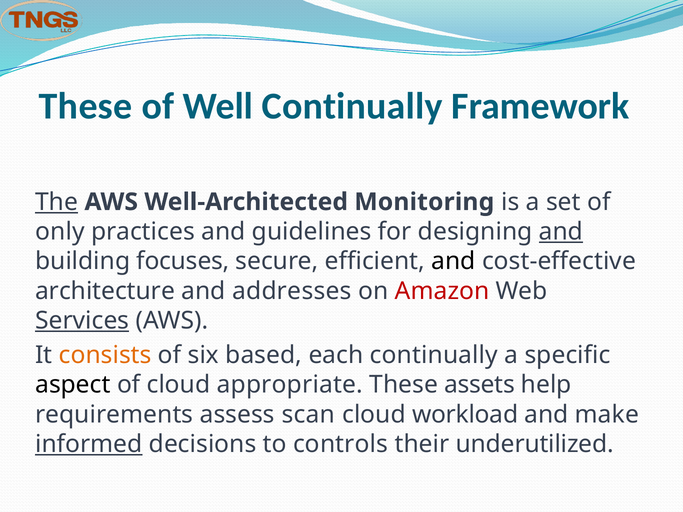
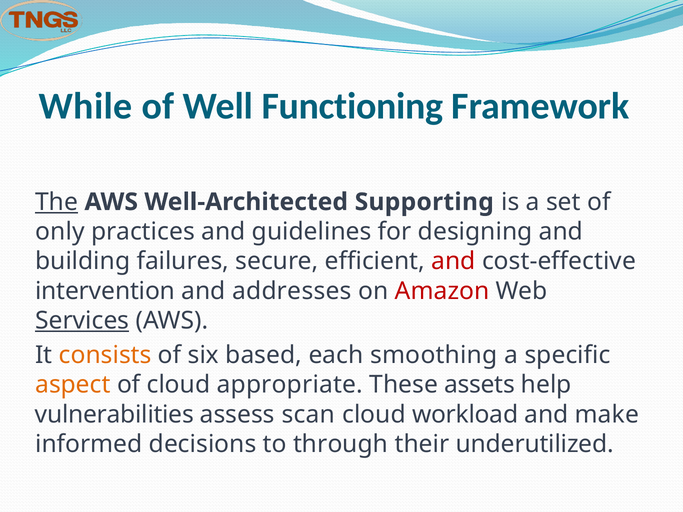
These at (86, 106): These -> While
Well Continually: Continually -> Functioning
Monitoring: Monitoring -> Supporting
and at (561, 232) underline: present -> none
focuses: focuses -> failures
and at (454, 261) colour: black -> red
architecture: architecture -> intervention
each continually: continually -> smoothing
aspect colour: black -> orange
requirements: requirements -> vulnerabilities
informed underline: present -> none
controls: controls -> through
